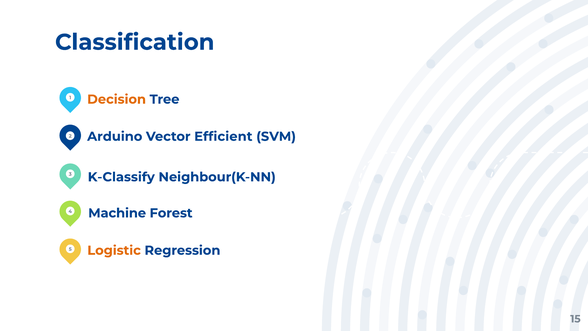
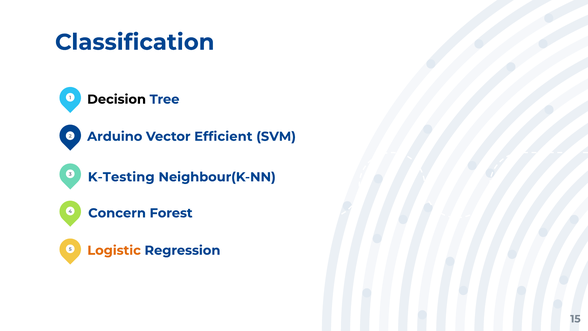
Decision colour: orange -> black
K-Classify: K-Classify -> K-Testing
Machine: Machine -> Concern
